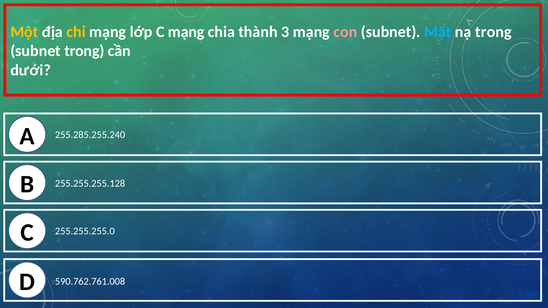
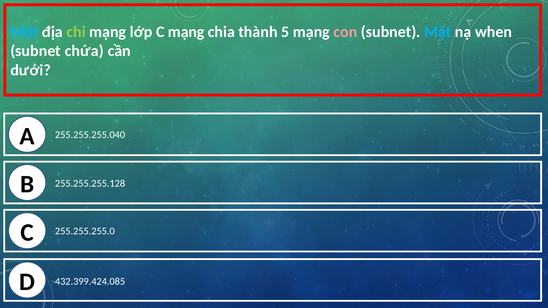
Một colour: yellow -> light blue
chỉ colour: yellow -> light green
3: 3 -> 5
nạ trong: trong -> when
subnet trong: trong -> chứa
255.285.255.240: 255.285.255.240 -> 255.255.255.040
590.762.761.008: 590.762.761.008 -> 432.399.424.085
